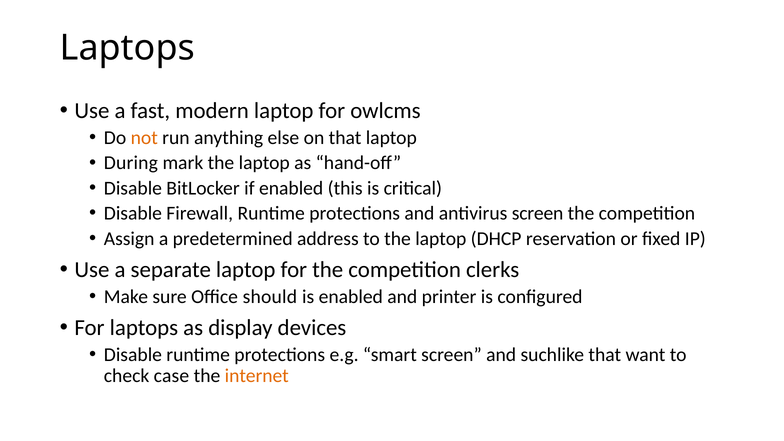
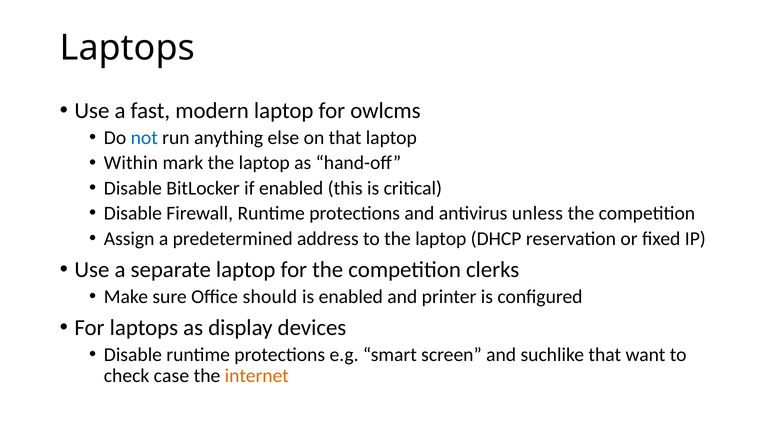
not colour: orange -> blue
During: During -> Within
antivirus screen: screen -> unless
